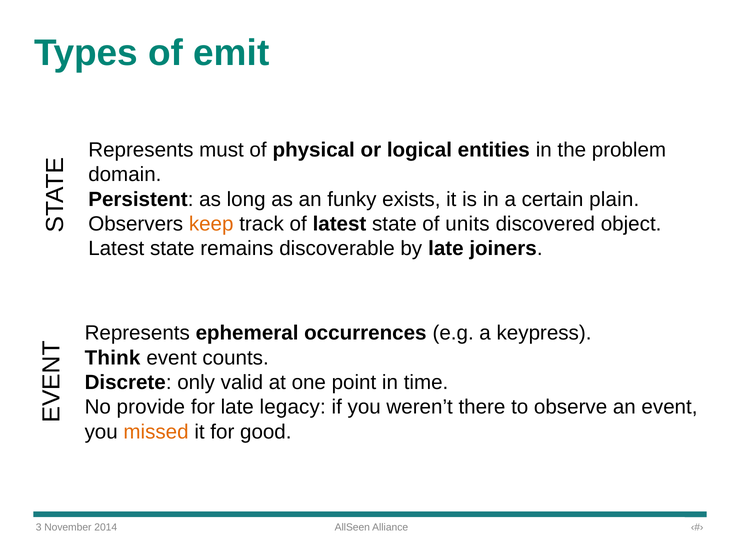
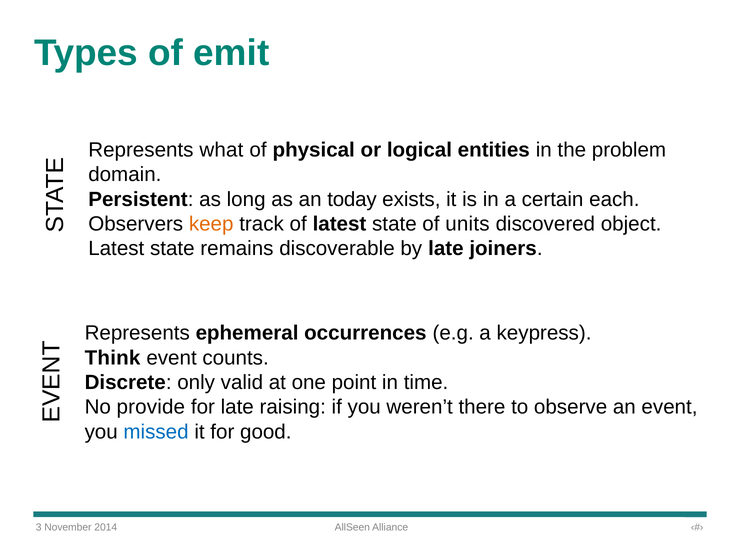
must: must -> what
funky: funky -> today
plain: plain -> each
legacy: legacy -> raising
missed colour: orange -> blue
